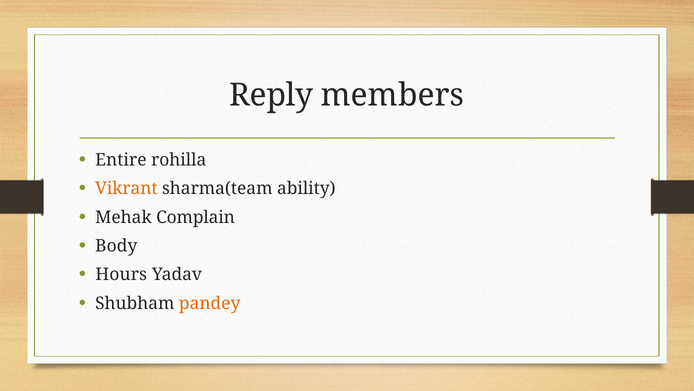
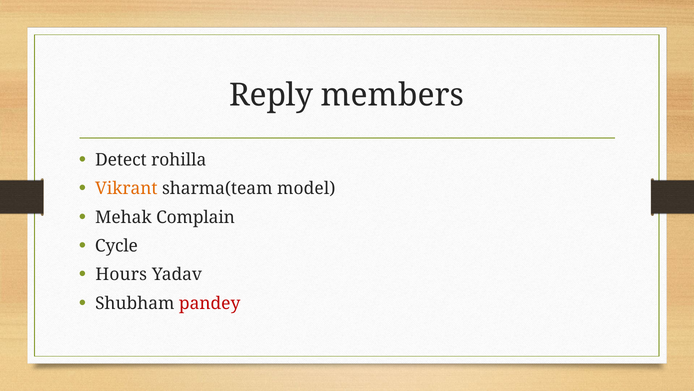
Entire: Entire -> Detect
ability: ability -> model
Body: Body -> Cycle
pandey colour: orange -> red
